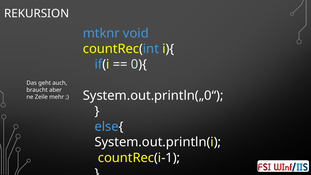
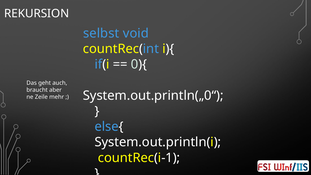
mtknr: mtknr -> selbst
